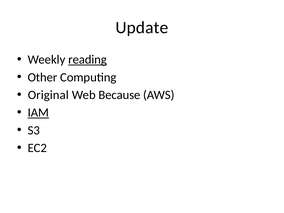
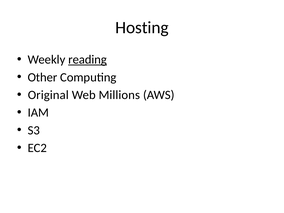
Update: Update -> Hosting
Because: Because -> Millions
IAM underline: present -> none
